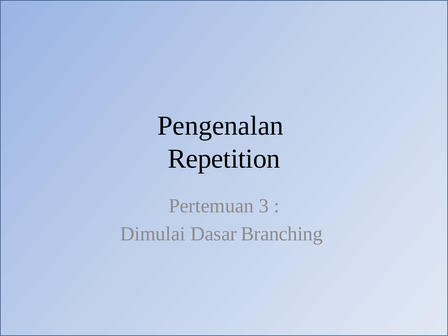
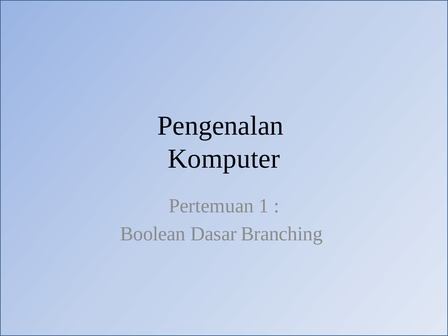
Repetition: Repetition -> Komputer
3: 3 -> 1
Dimulai: Dimulai -> Boolean
